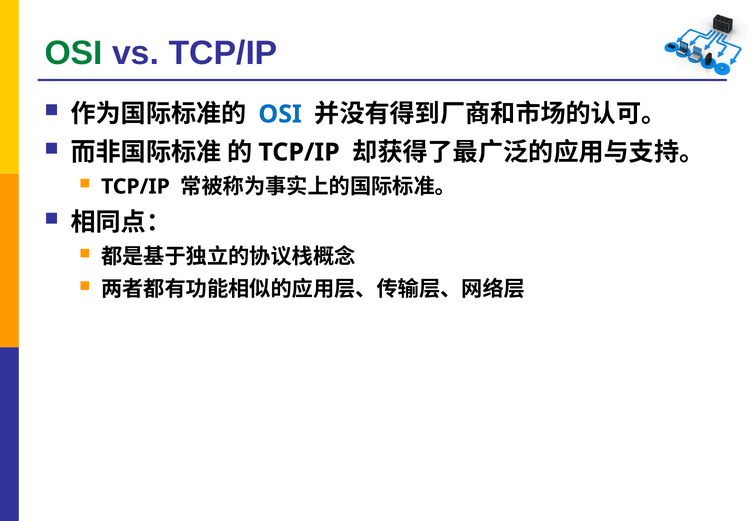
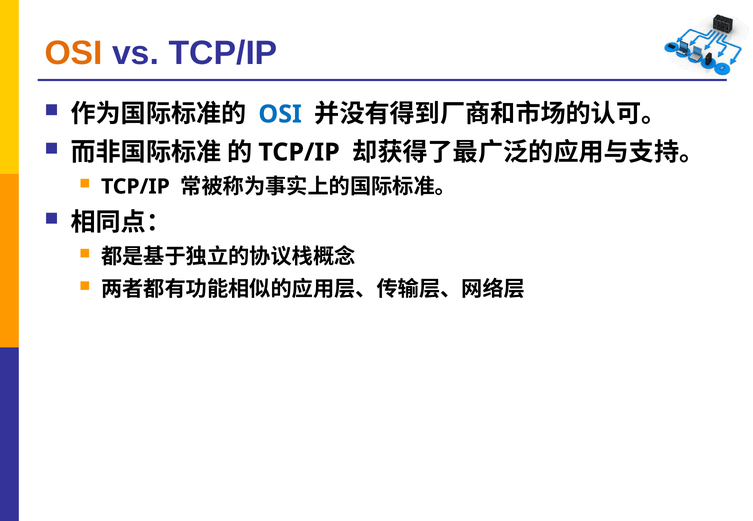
OSI at (74, 53) colour: green -> orange
